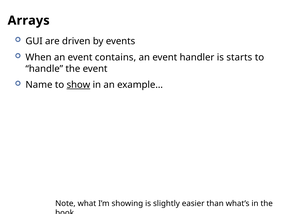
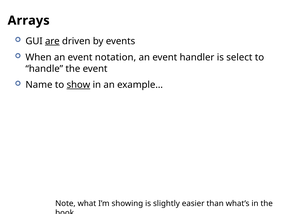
are underline: none -> present
contains: contains -> notation
starts: starts -> select
